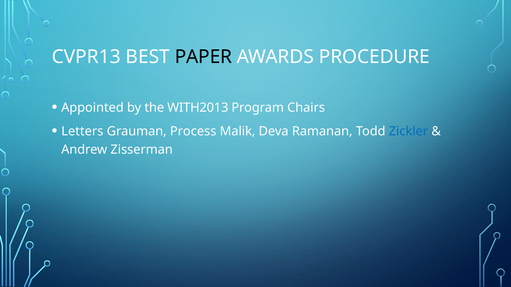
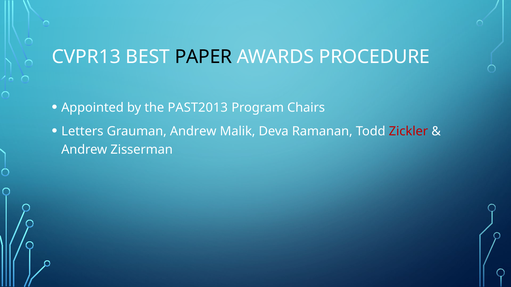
WITH2013: WITH2013 -> PAST2013
Grauman Process: Process -> Andrew
Zickler colour: blue -> red
